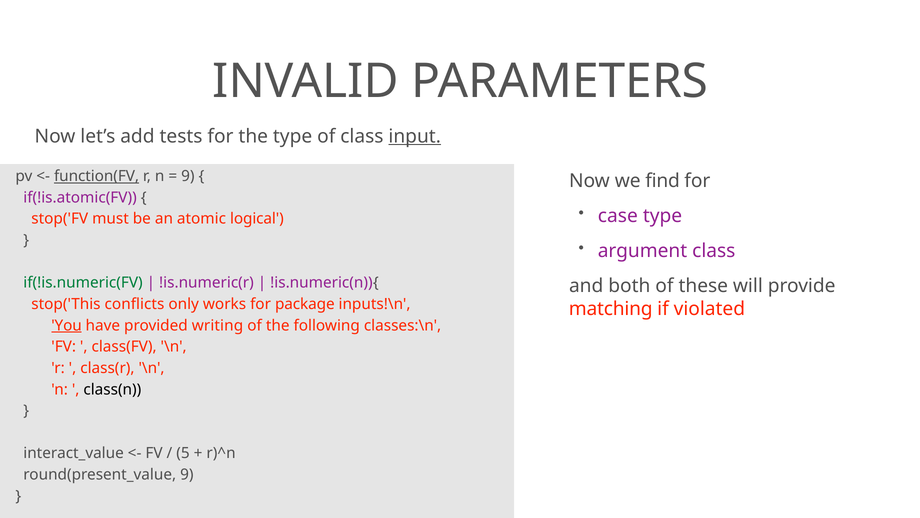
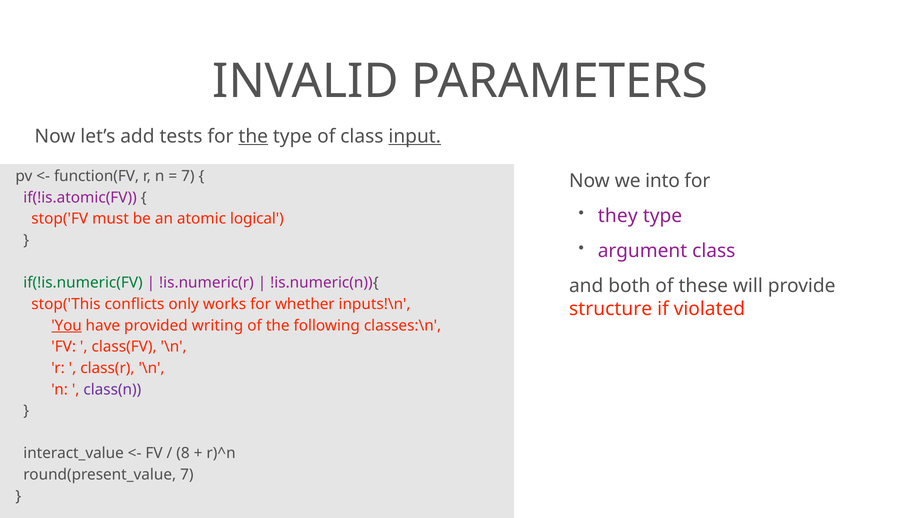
the at (253, 136) underline: none -> present
function(FV underline: present -> none
9 at (188, 176): 9 -> 7
find: find -> into
case: case -> they
package: package -> whether
matching: matching -> structure
class(n colour: black -> purple
5: 5 -> 8
round(present_value 9: 9 -> 7
